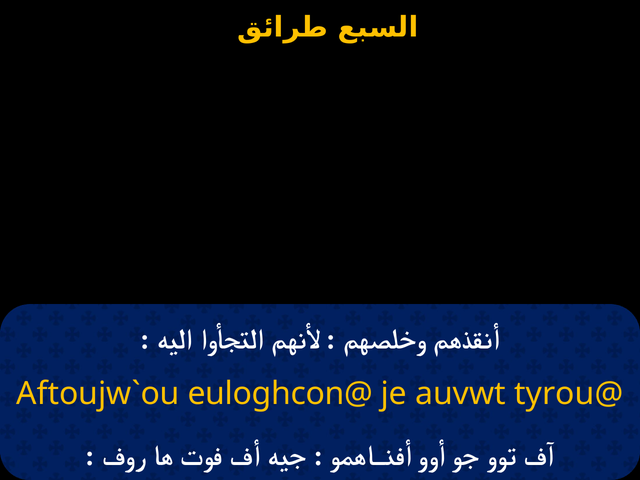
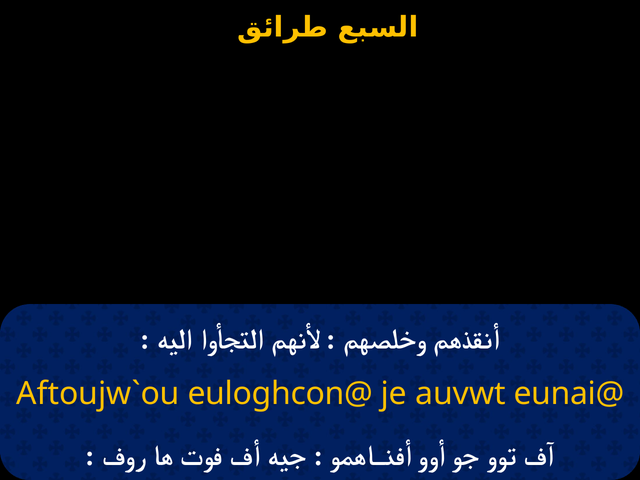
tyrou@: tyrou@ -> eunai@
